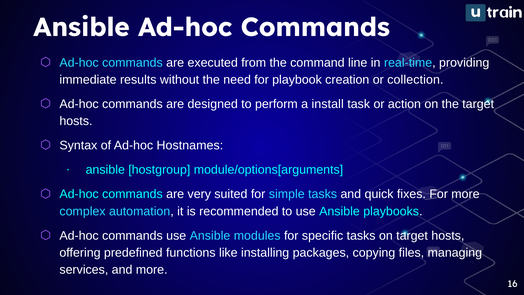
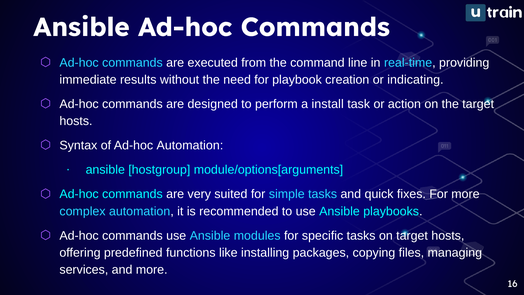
collection: collection -> indicating
Ad-hoc Hostnames: Hostnames -> Automation
